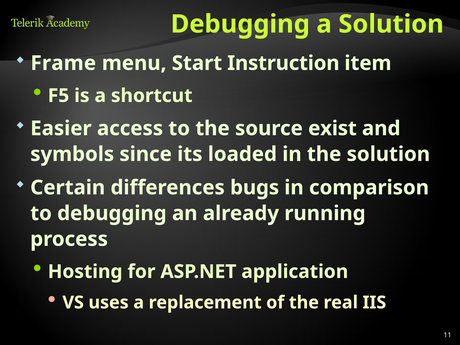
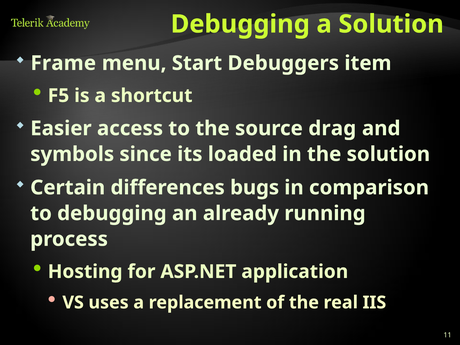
Instruction: Instruction -> Debuggers
exist: exist -> drag
